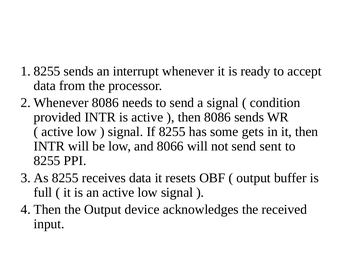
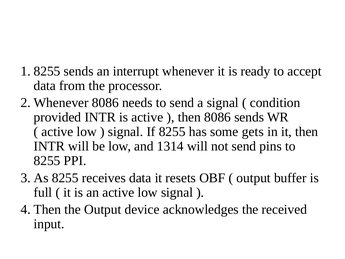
8066: 8066 -> 1314
sent: sent -> pins
